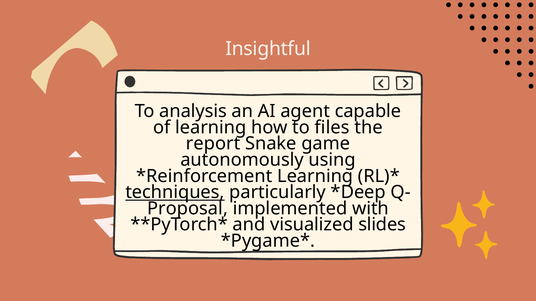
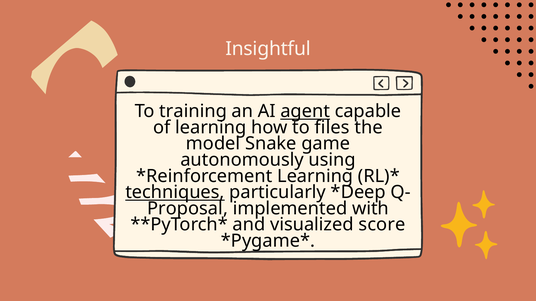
analysis: analysis -> training
agent underline: none -> present
report: report -> model
slides: slides -> score
